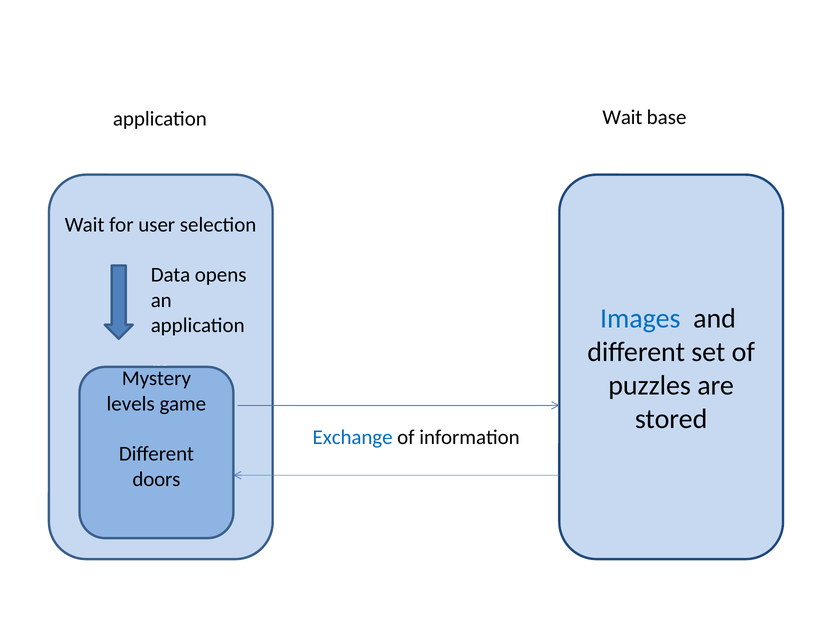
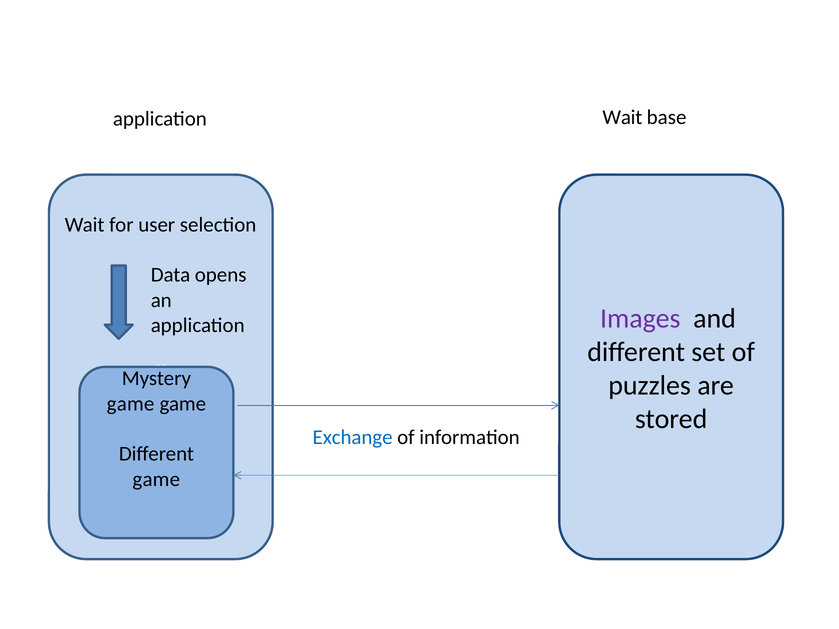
Images colour: blue -> purple
levels at (131, 404): levels -> game
doors at (156, 479): doors -> game
